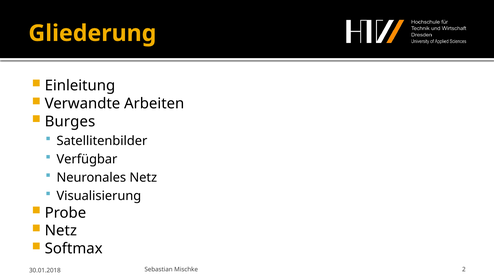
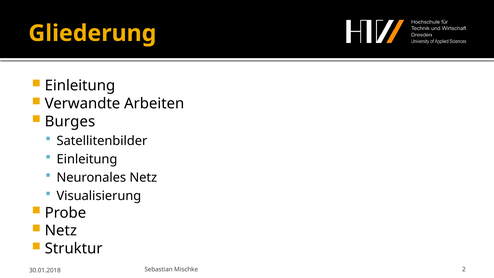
Verfügbar at (87, 159): Verfügbar -> Einleitung
Softmax: Softmax -> Struktur
